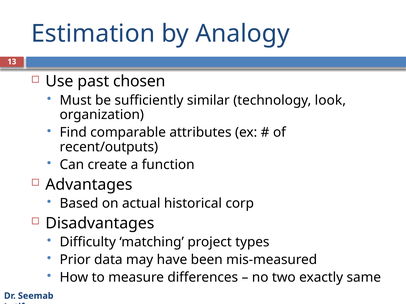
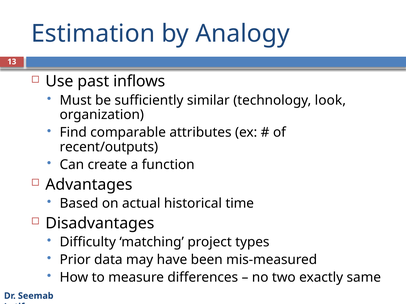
chosen: chosen -> inflows
corp: corp -> time
